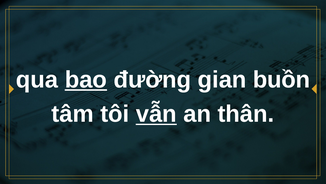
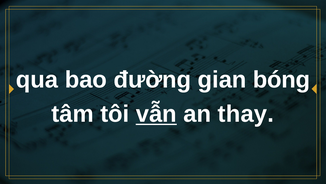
bao underline: present -> none
buồn: buồn -> bóng
thân: thân -> thay
